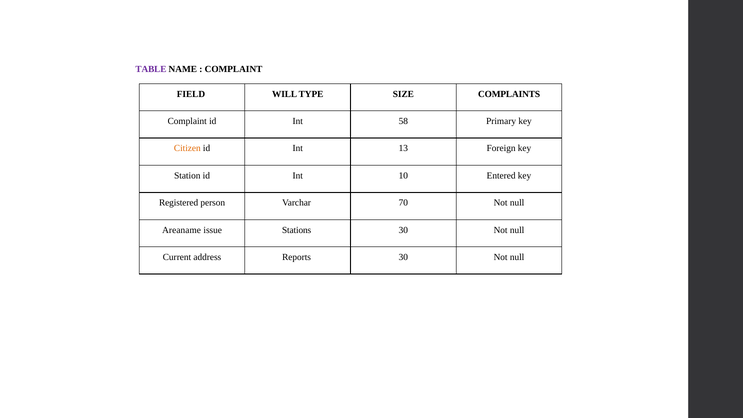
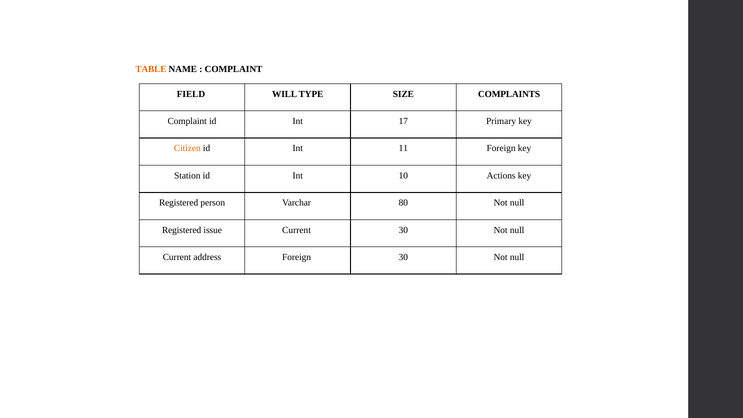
TABLE colour: purple -> orange
58: 58 -> 17
13: 13 -> 11
Entered: Entered -> Actions
70: 70 -> 80
Areaname at (182, 230): Areaname -> Registered
issue Stations: Stations -> Current
address Reports: Reports -> Foreign
